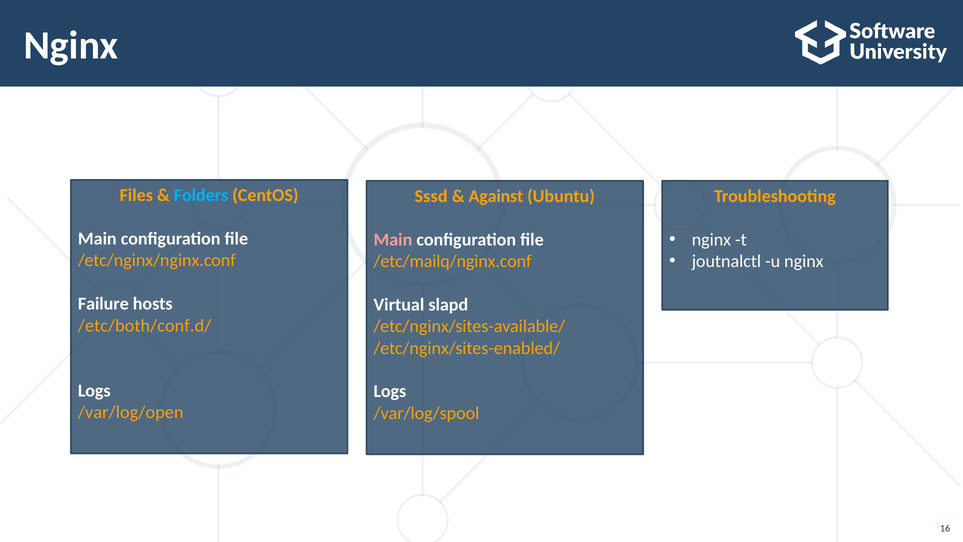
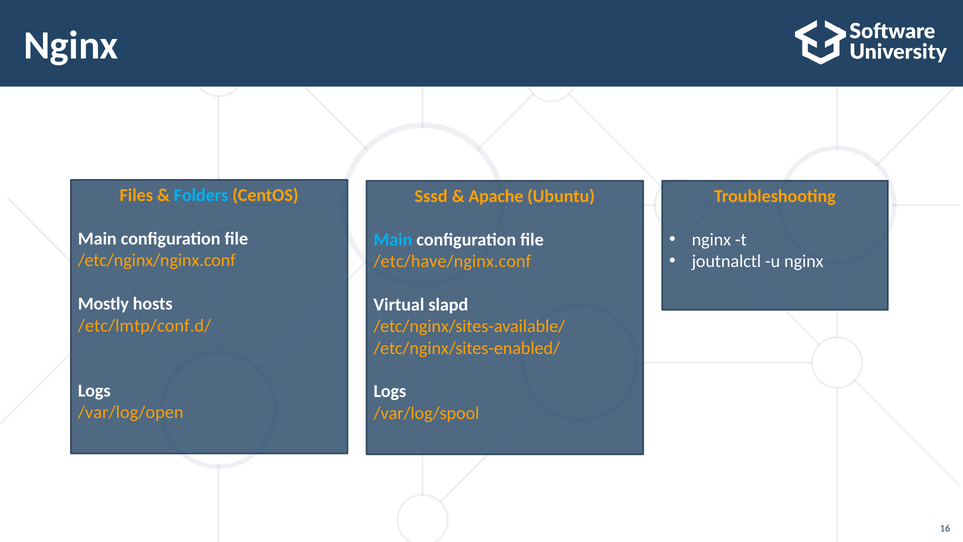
Against: Against -> Apache
Main at (393, 240) colour: pink -> light blue
/etc/mailq/nginx.conf: /etc/mailq/nginx.conf -> /etc/have/nginx.conf
Failure: Failure -> Mostly
/etc/both/conf.d/: /etc/both/conf.d/ -> /etc/lmtp/conf.d/
